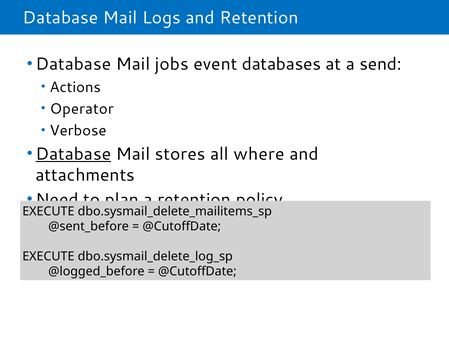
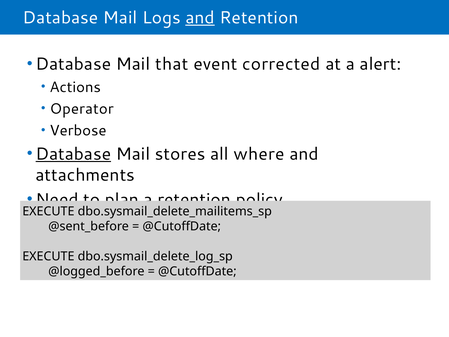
and at (200, 18) underline: none -> present
jobs: jobs -> that
databases: databases -> corrected
send: send -> alert
